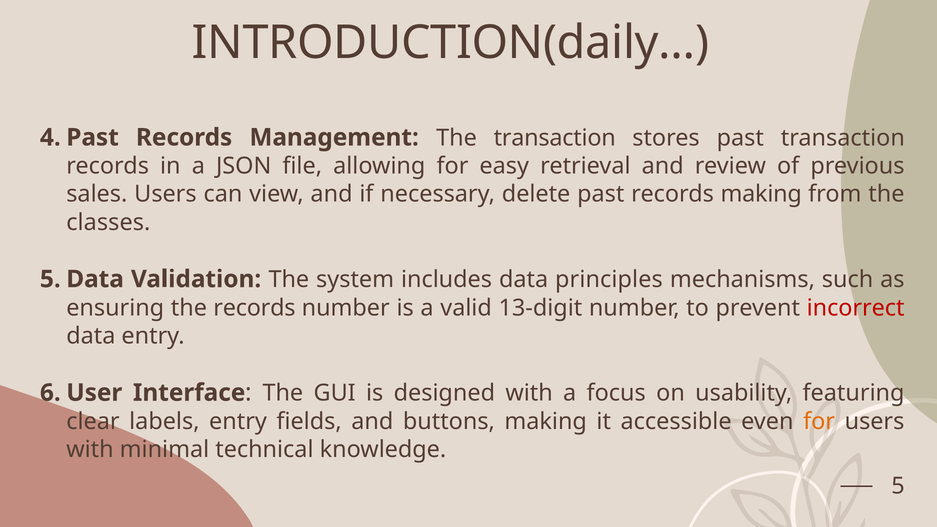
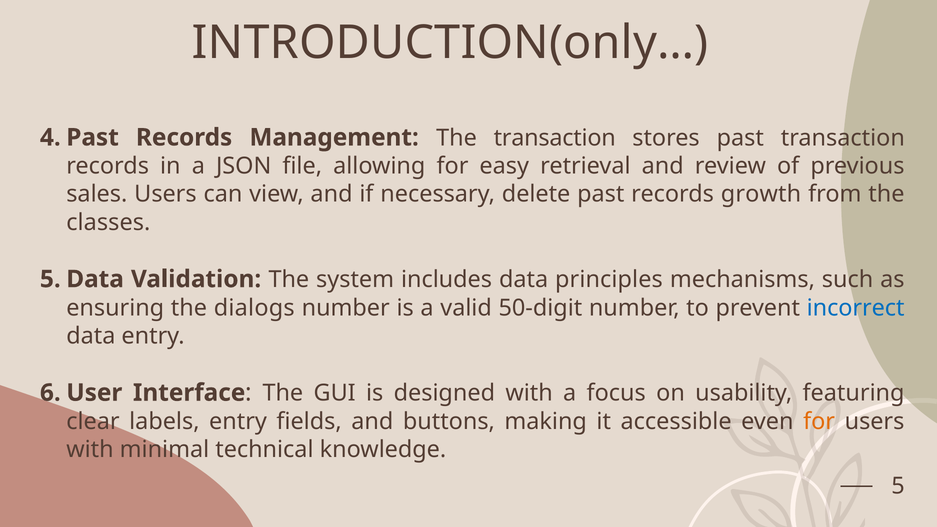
INTRODUCTION(daily…: INTRODUCTION(daily… -> INTRODUCTION(only…
records making: making -> growth
the records: records -> dialogs
13-digit: 13-digit -> 50-digit
incorrect colour: red -> blue
